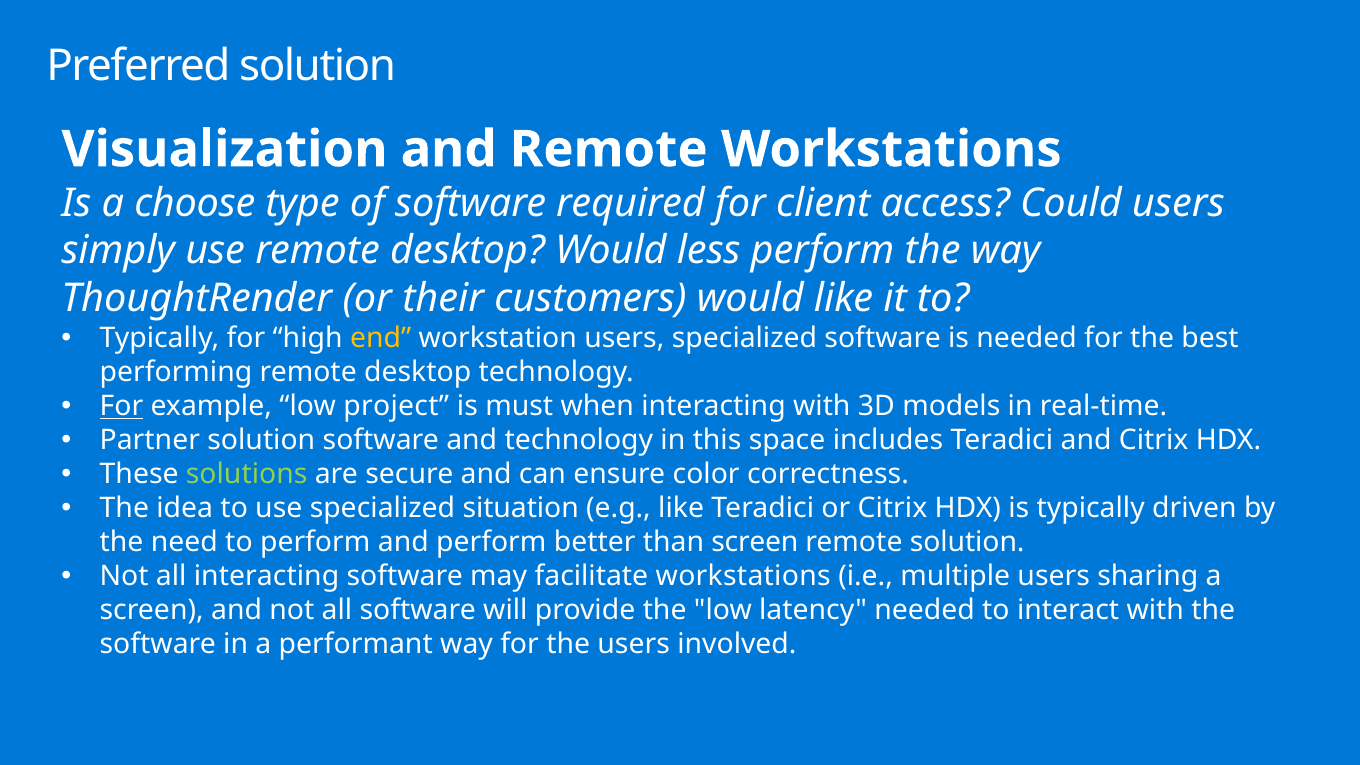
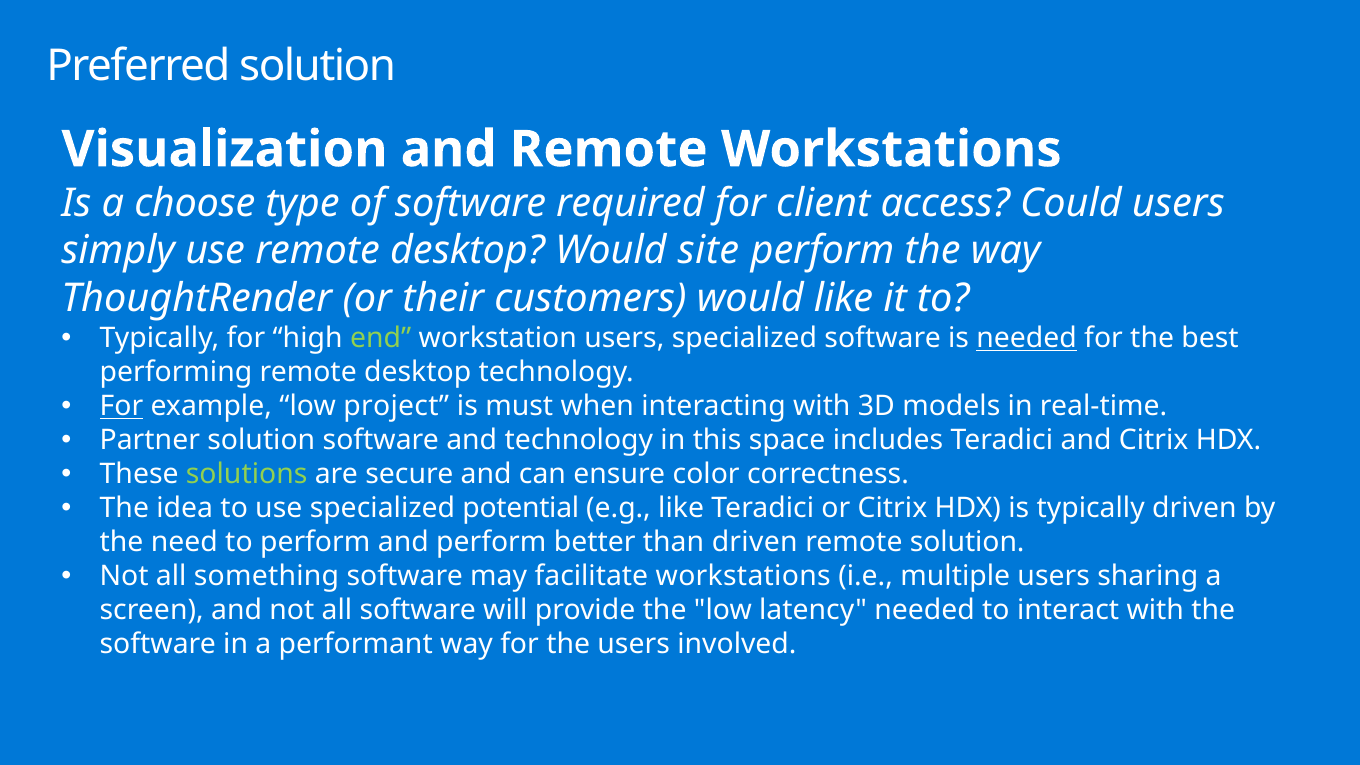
less: less -> site
end colour: yellow -> light green
needed at (1027, 338) underline: none -> present
situation: situation -> potential
than screen: screen -> driven
all interacting: interacting -> something
